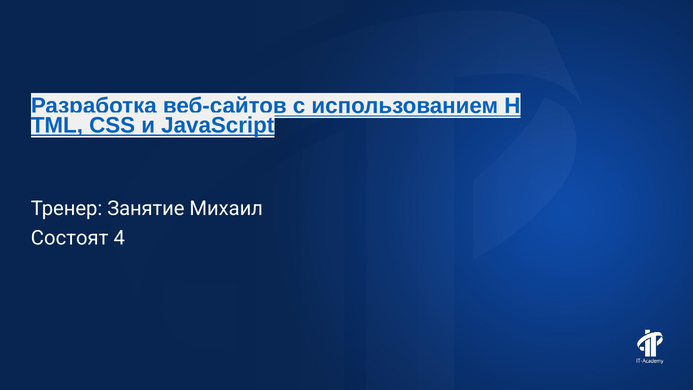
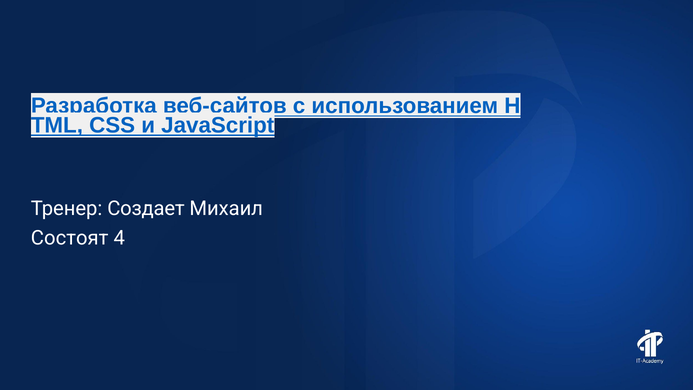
Занятие: Занятие -> Создает
